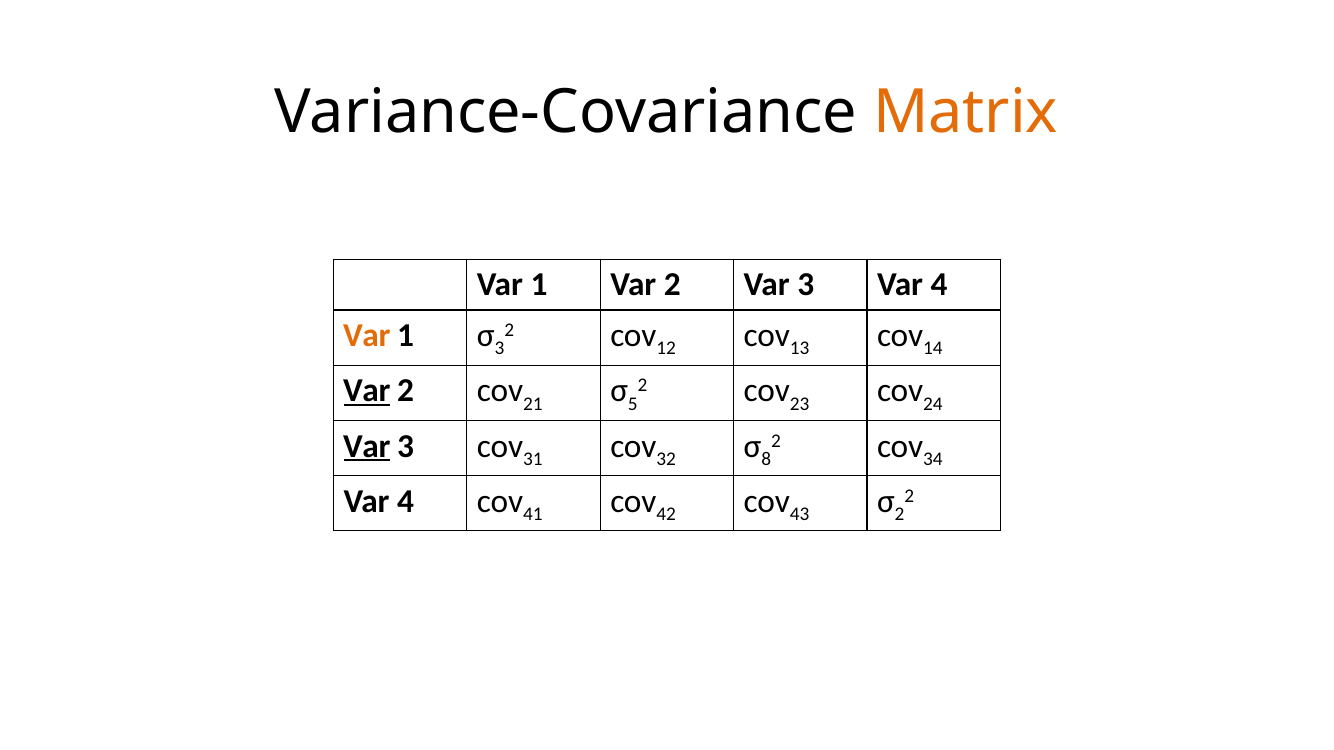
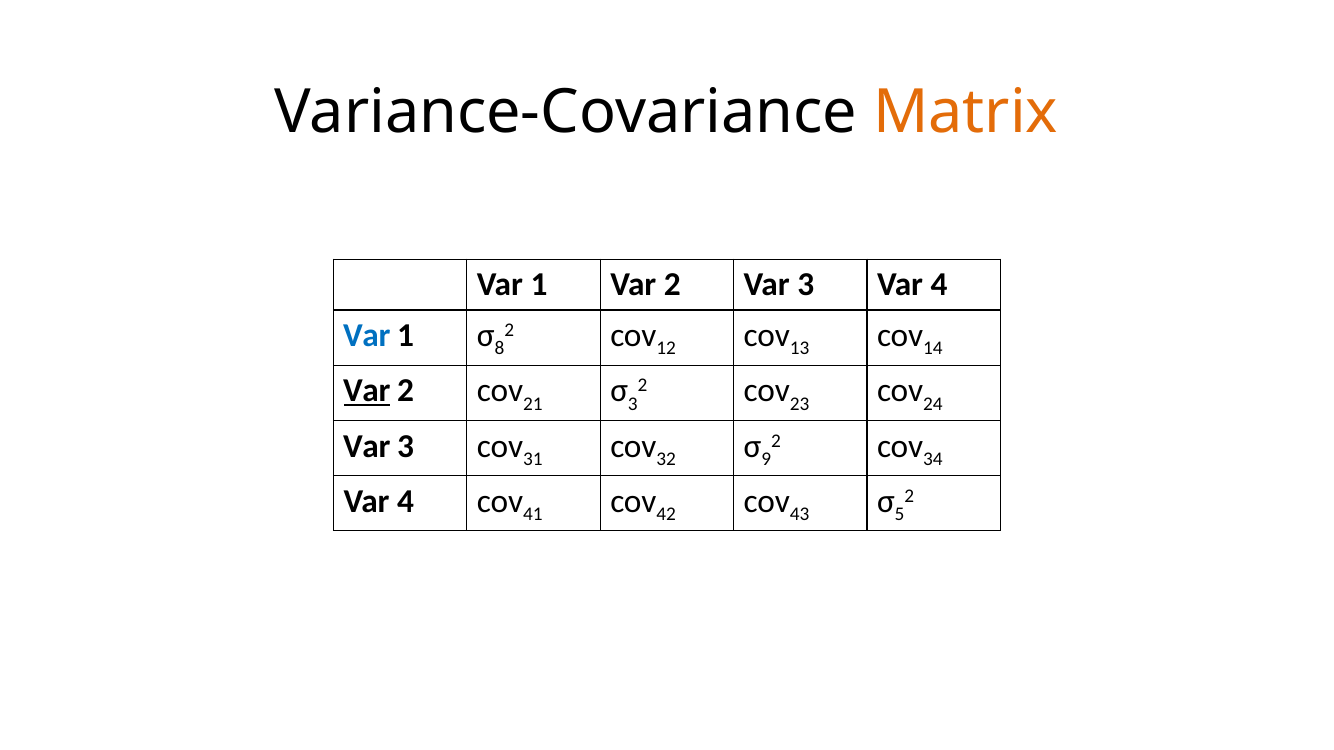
Var at (367, 336) colour: orange -> blue
3 at (499, 349): 3 -> 8
5 at (633, 404): 5 -> 3
Var at (367, 446) underline: present -> none
8: 8 -> 9
2 at (900, 514): 2 -> 5
